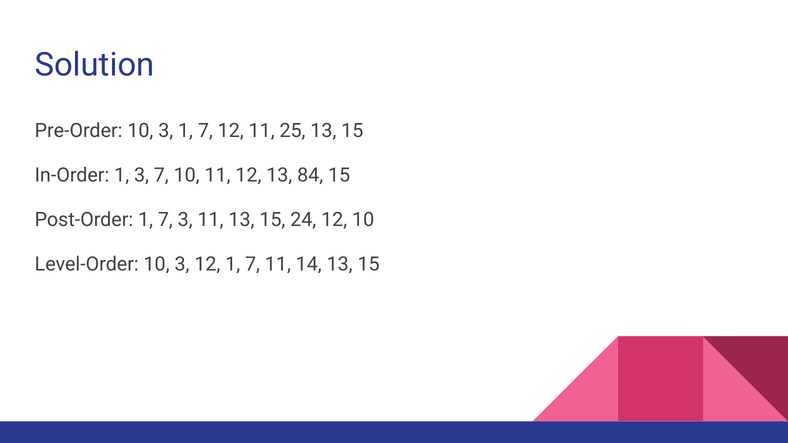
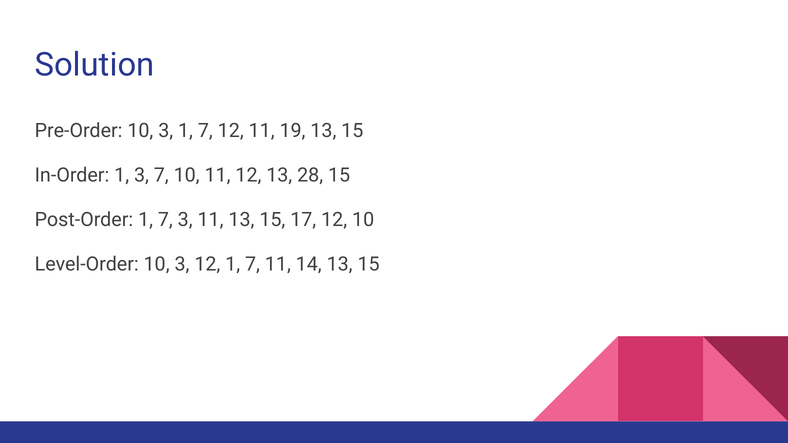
25: 25 -> 19
84: 84 -> 28
24: 24 -> 17
